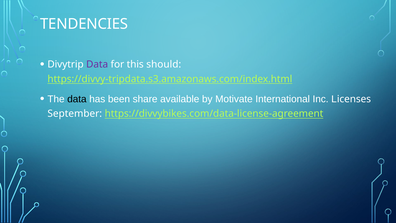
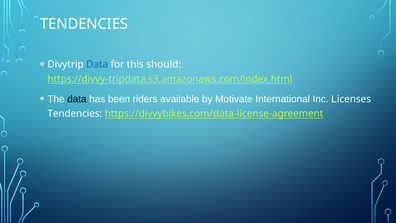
Data at (97, 64) colour: purple -> blue
share: share -> riders
September at (75, 114): September -> Tendencies
